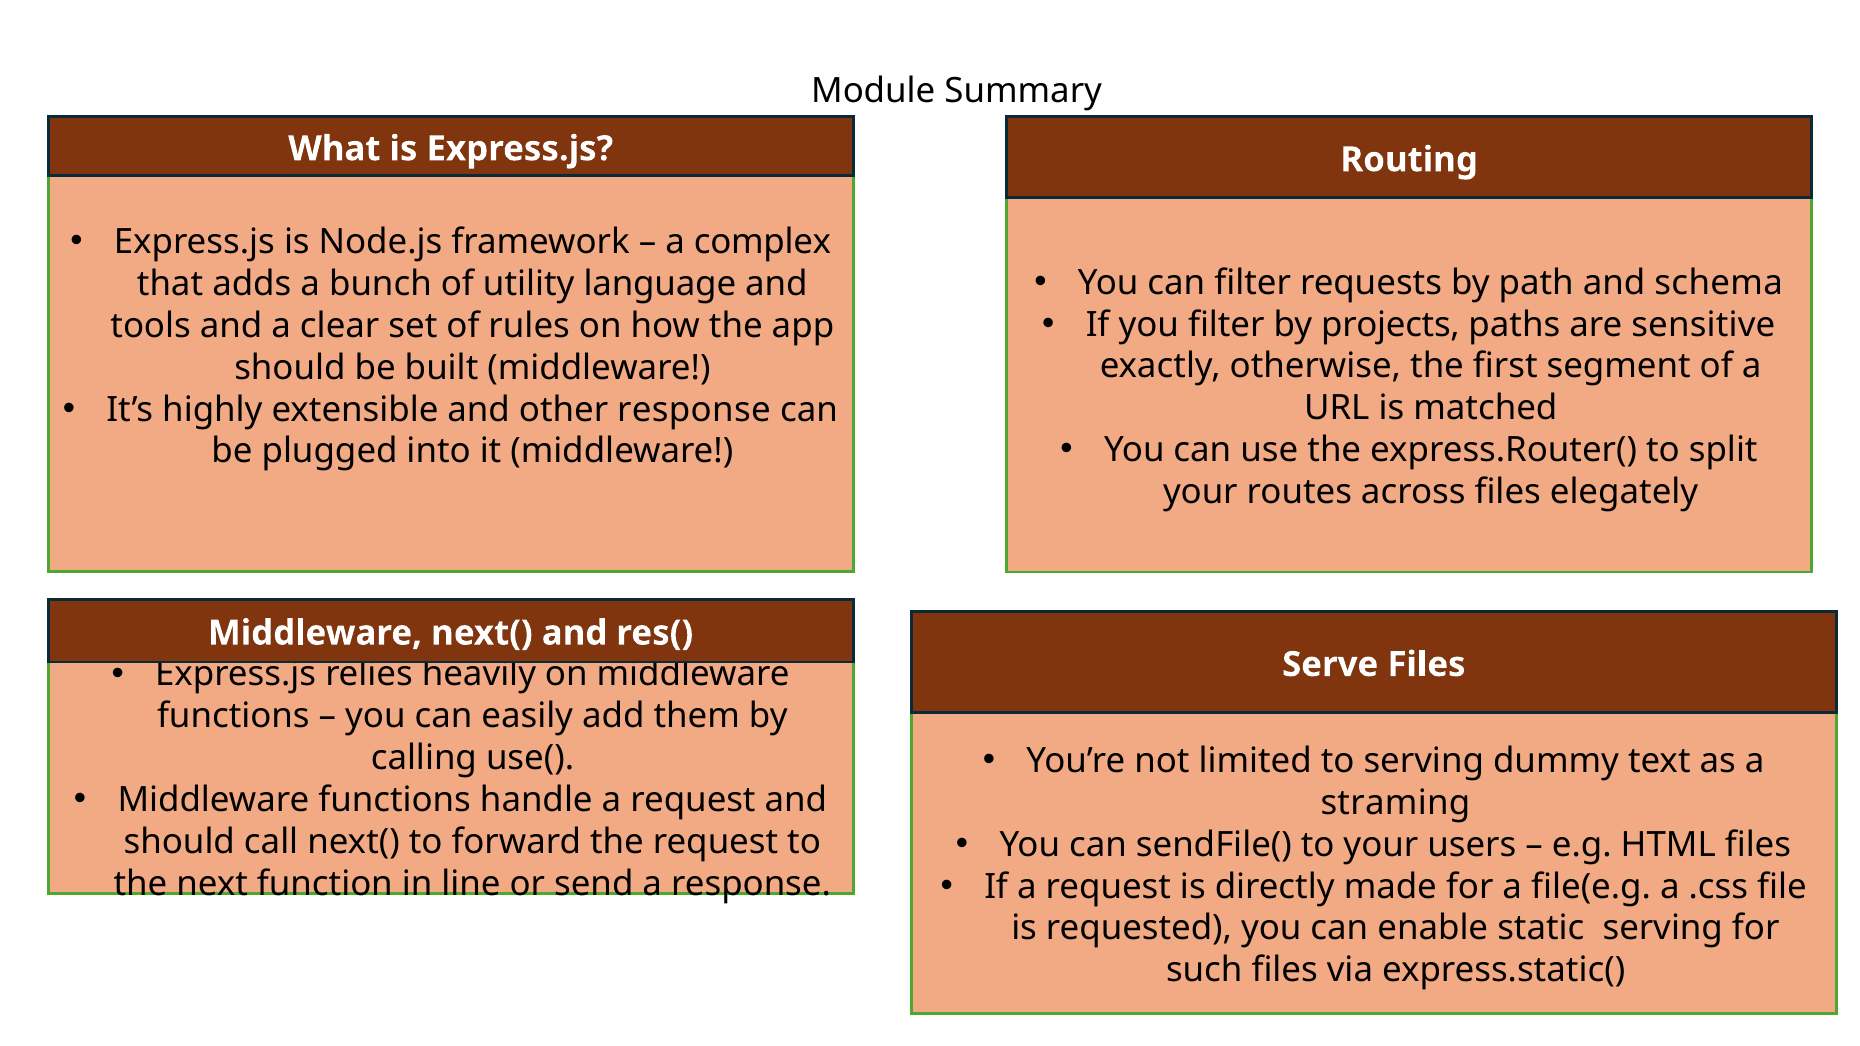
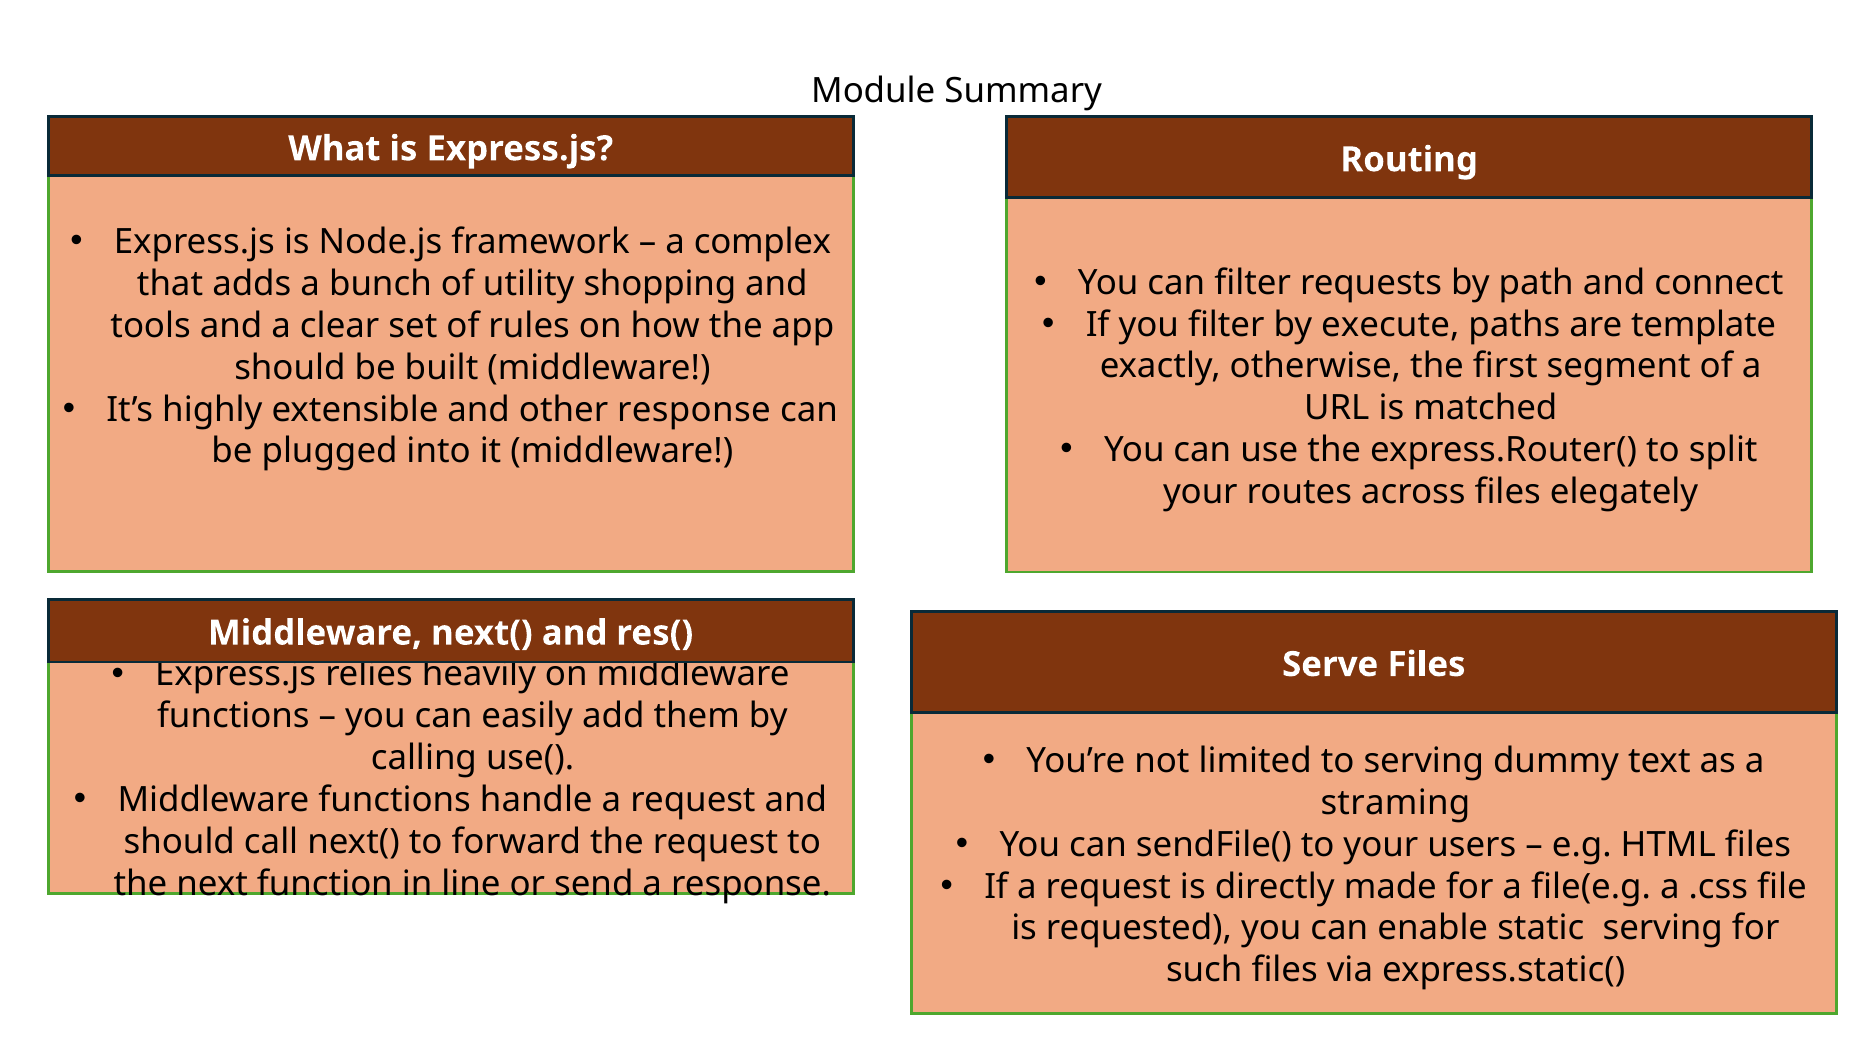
schema: schema -> connect
language: language -> shopping
projects: projects -> execute
sensitive: sensitive -> template
